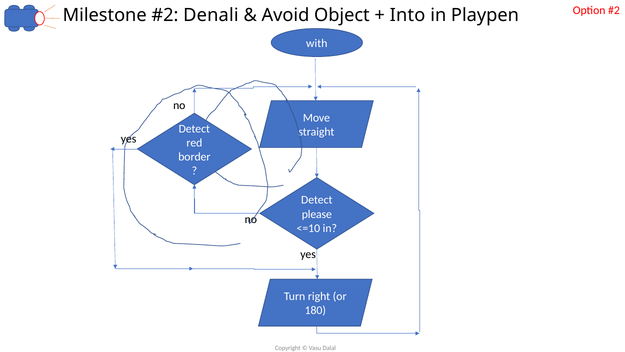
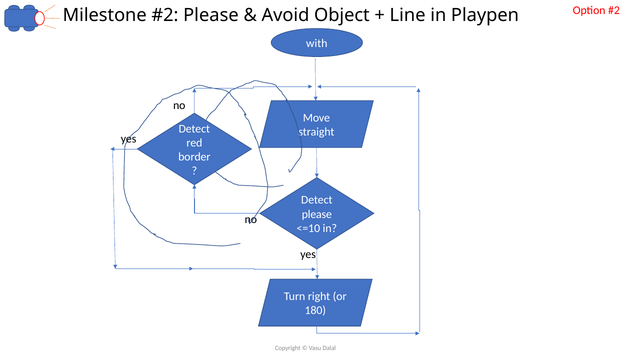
Denali at (211, 15): Denali -> Please
Into: Into -> Line
